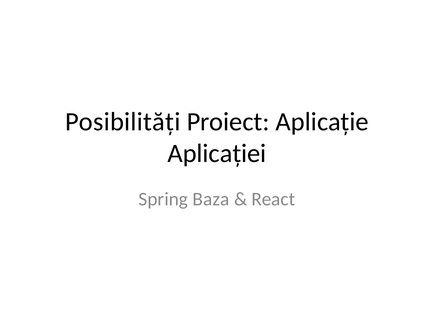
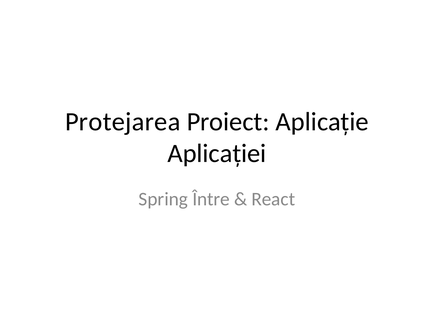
Posibilități: Posibilități -> Protejarea
Baza: Baza -> Între
